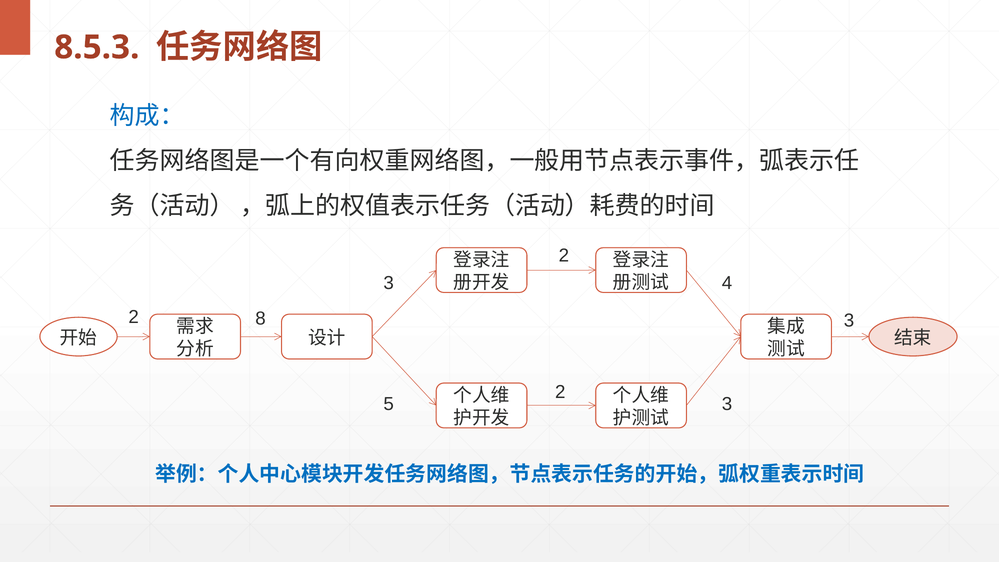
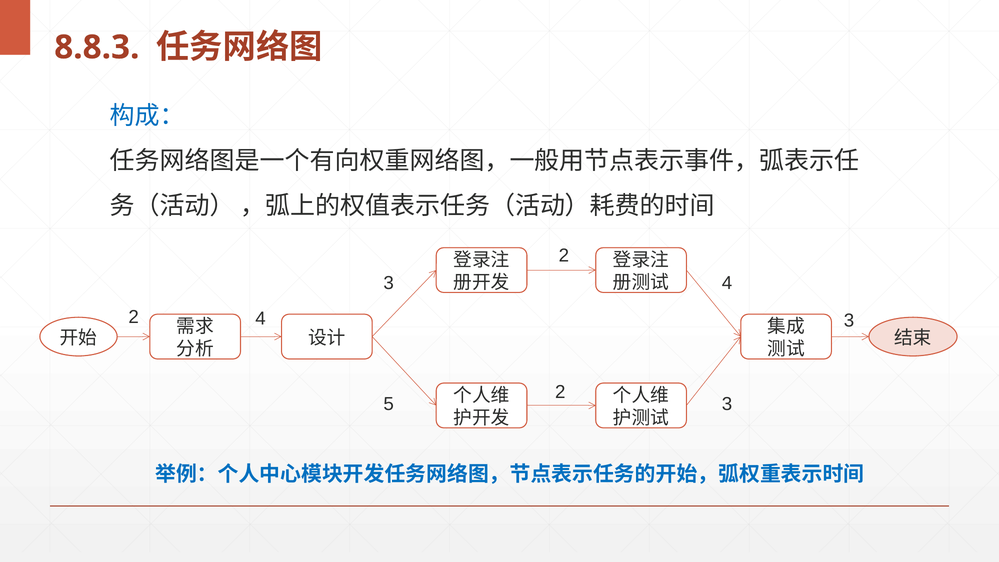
8.5.3: 8.5.3 -> 8.8.3
8 at (261, 318): 8 -> 4
